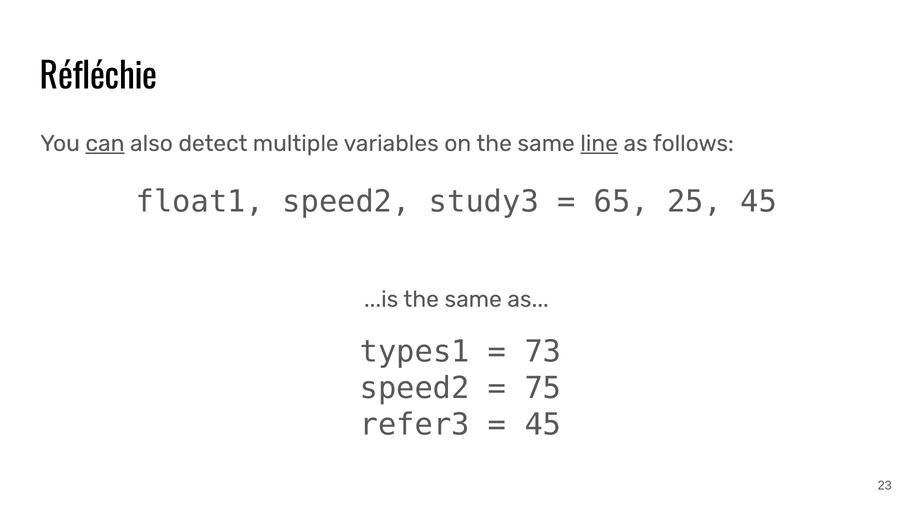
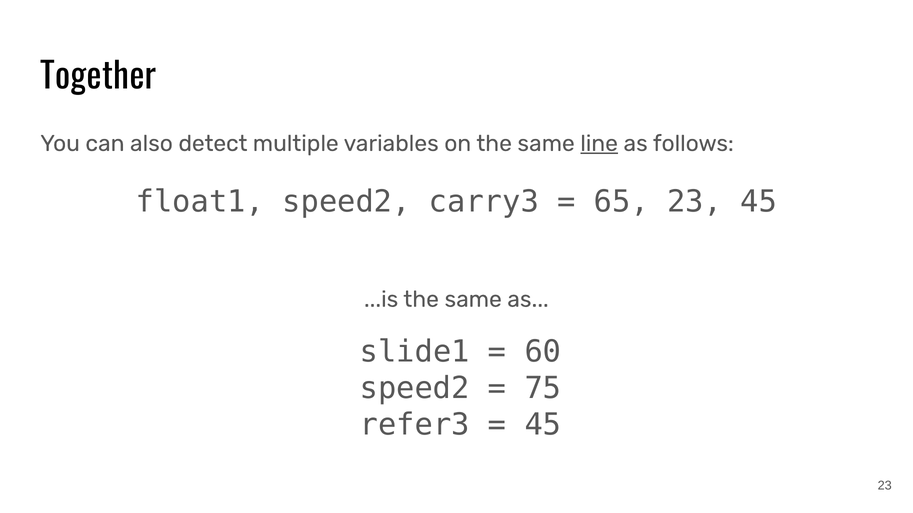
Réfléchie: Réfléchie -> Together
can underline: present -> none
study3: study3 -> carry3
65 25: 25 -> 23
types1: types1 -> slide1
73: 73 -> 60
